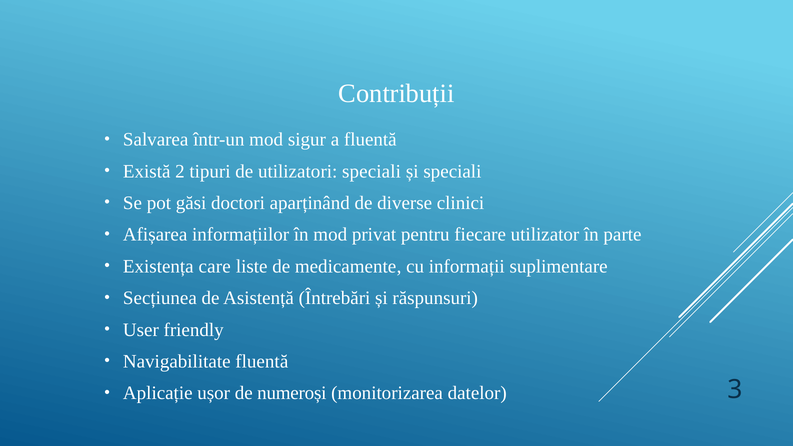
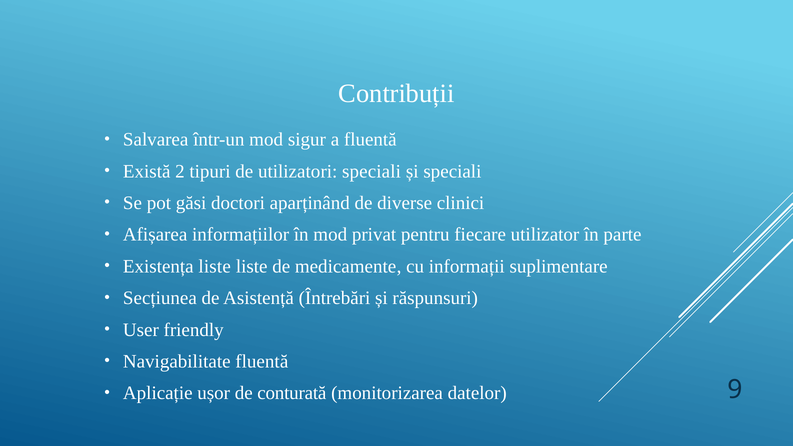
Existența care: care -> liste
numeroși: numeroși -> conturată
3: 3 -> 9
